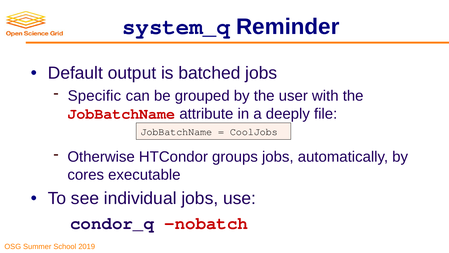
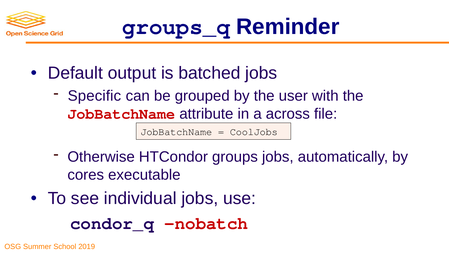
system_q: system_q -> groups_q
deeply: deeply -> across
